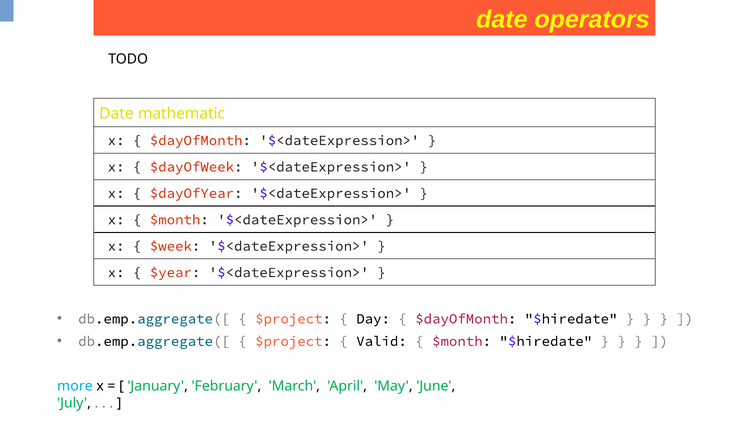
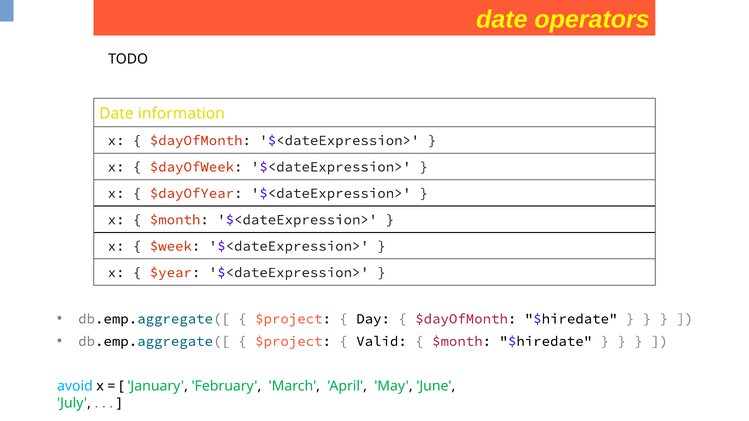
mathematic: mathematic -> information
more: more -> avoid
